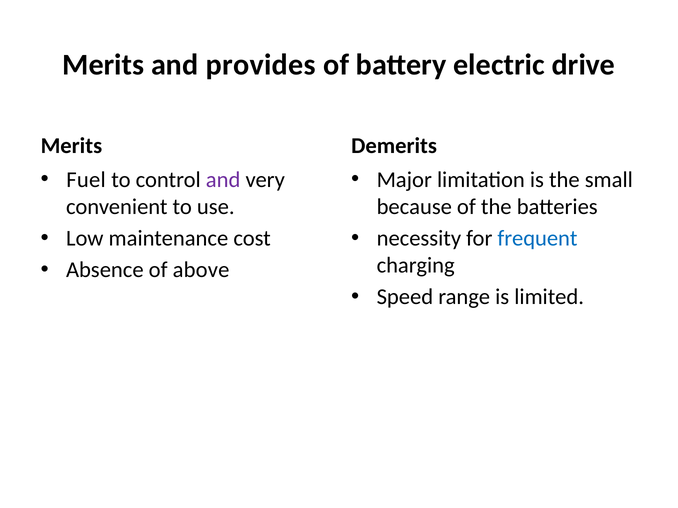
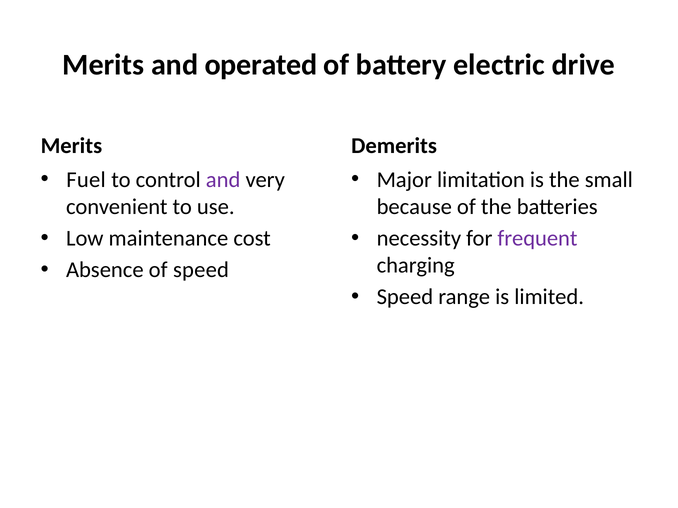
provides: provides -> operated
frequent colour: blue -> purple
of above: above -> speed
